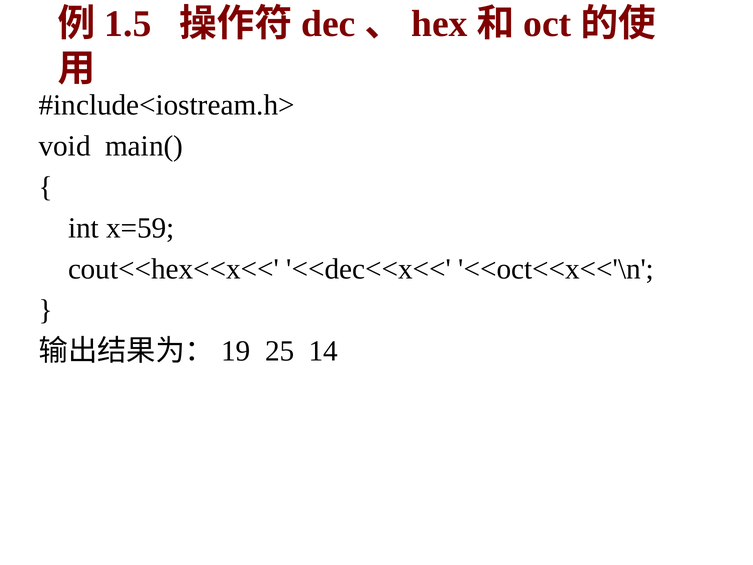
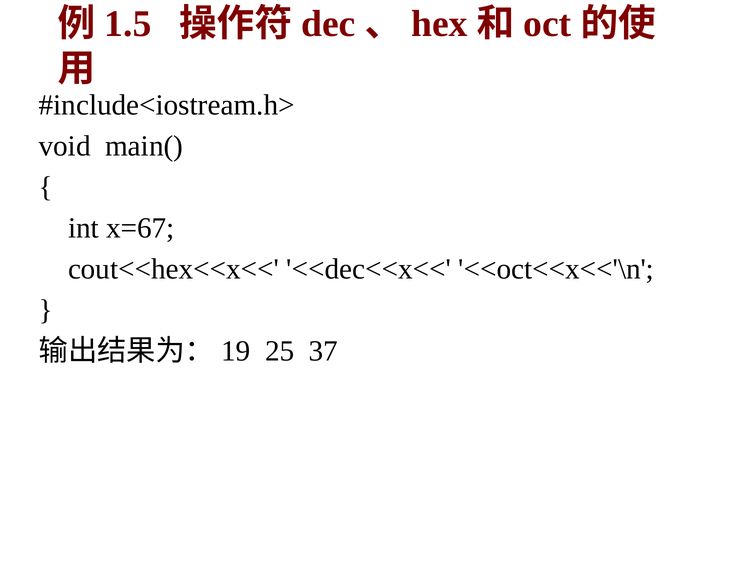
x=59: x=59 -> x=67
14: 14 -> 37
